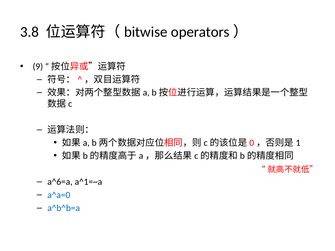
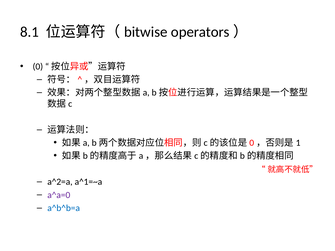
3.8: 3.8 -> 8.1
9: 9 -> 0
a^6=a: a^6=a -> a^2=a
a^a=0 colour: blue -> purple
